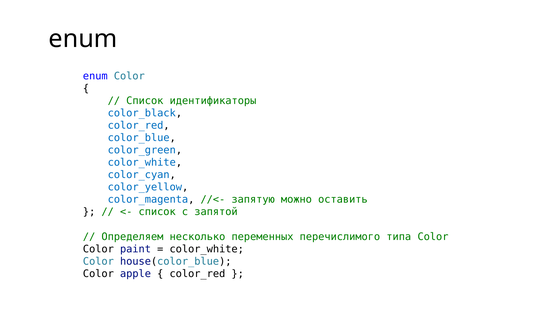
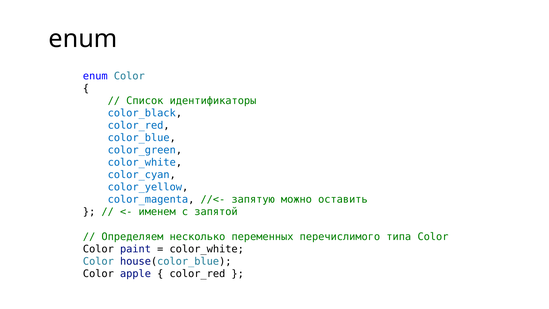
список at (157, 212): список -> именем
